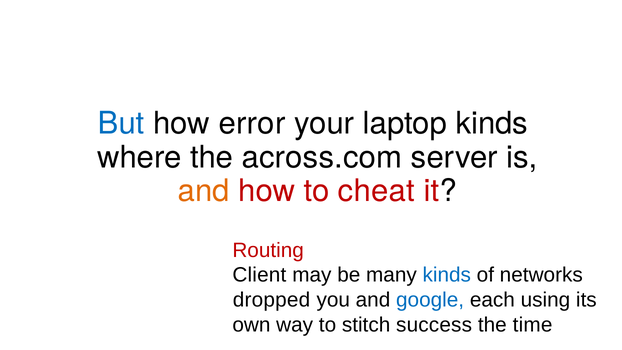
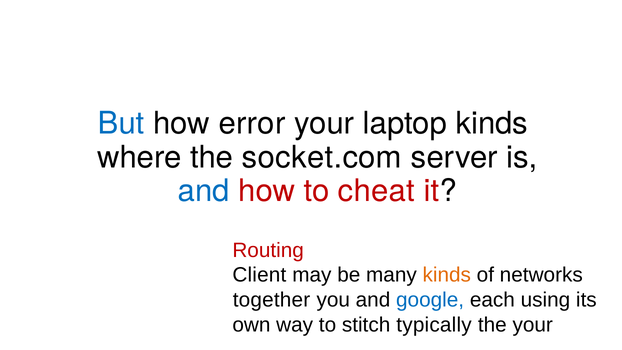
across.com: across.com -> socket.com
and at (204, 191) colour: orange -> blue
kinds at (447, 275) colour: blue -> orange
dropped: dropped -> together
success: success -> typically
the time: time -> your
